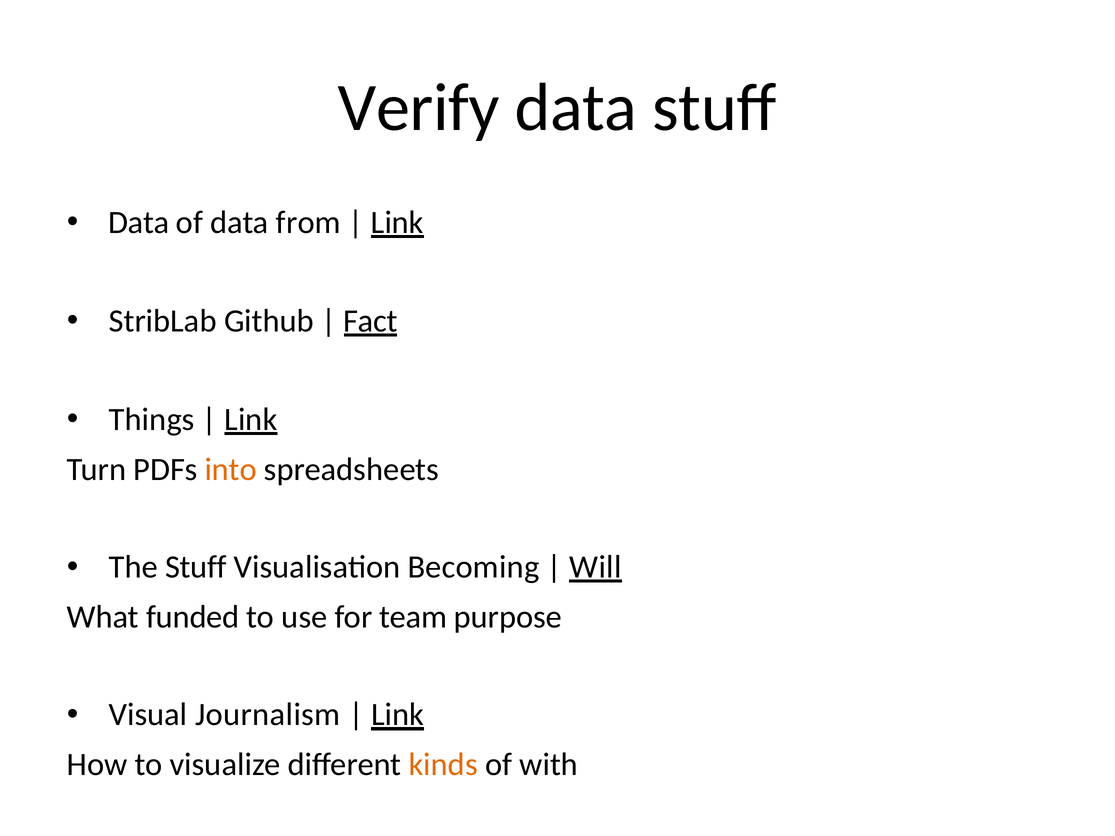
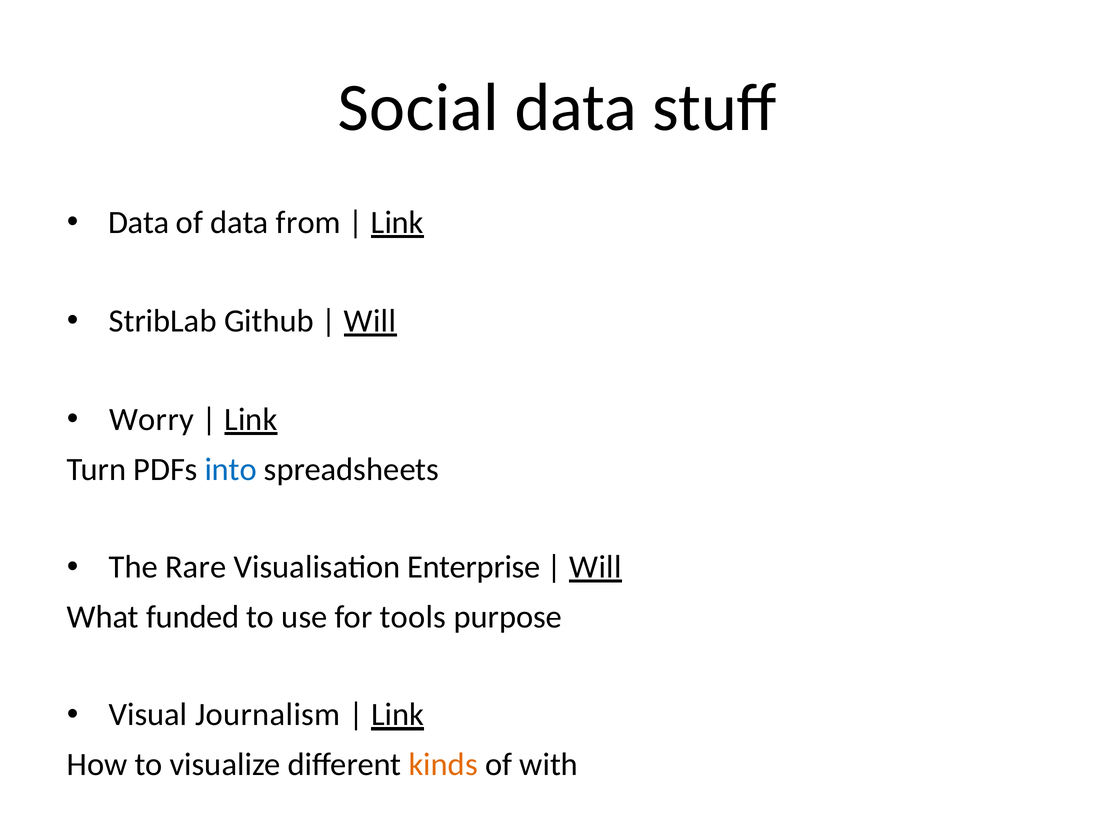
Verify: Verify -> Social
Fact at (370, 321): Fact -> Will
Things: Things -> Worry
into colour: orange -> blue
The Stuff: Stuff -> Rare
Becoming: Becoming -> Enterprise
team: team -> tools
